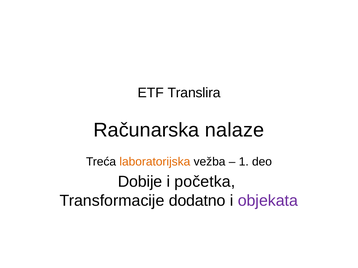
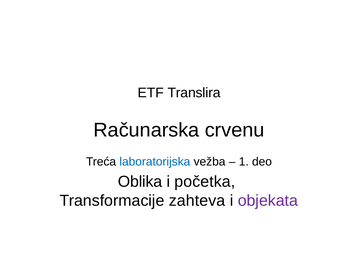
nalaze: nalaze -> crvenu
laboratorijska colour: orange -> blue
Dobije: Dobije -> Oblika
dodatno: dodatno -> zahteva
